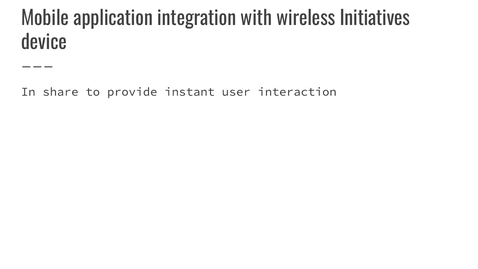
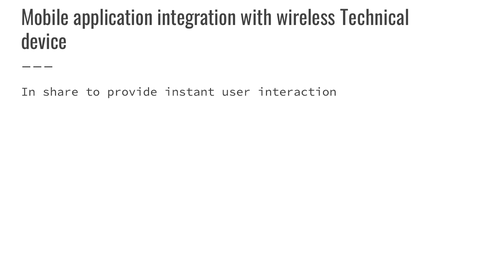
Initiatives: Initiatives -> Technical
